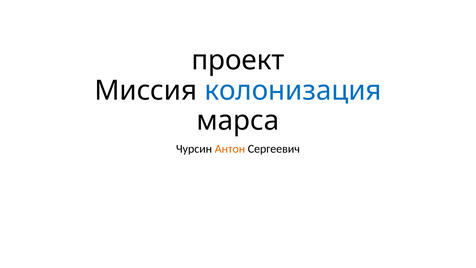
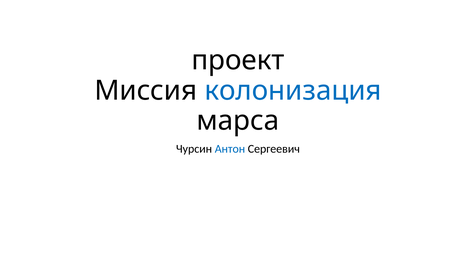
Антон colour: orange -> blue
